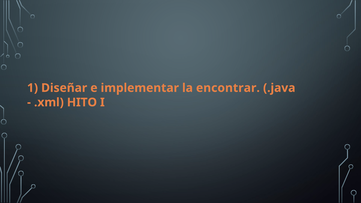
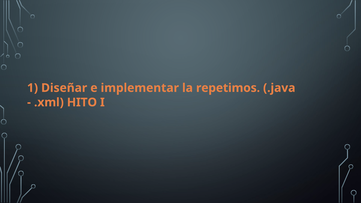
encontrar: encontrar -> repetimos
